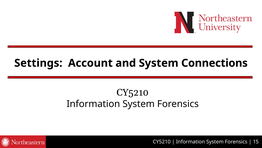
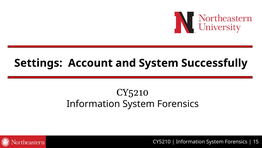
Connections: Connections -> Successfully
